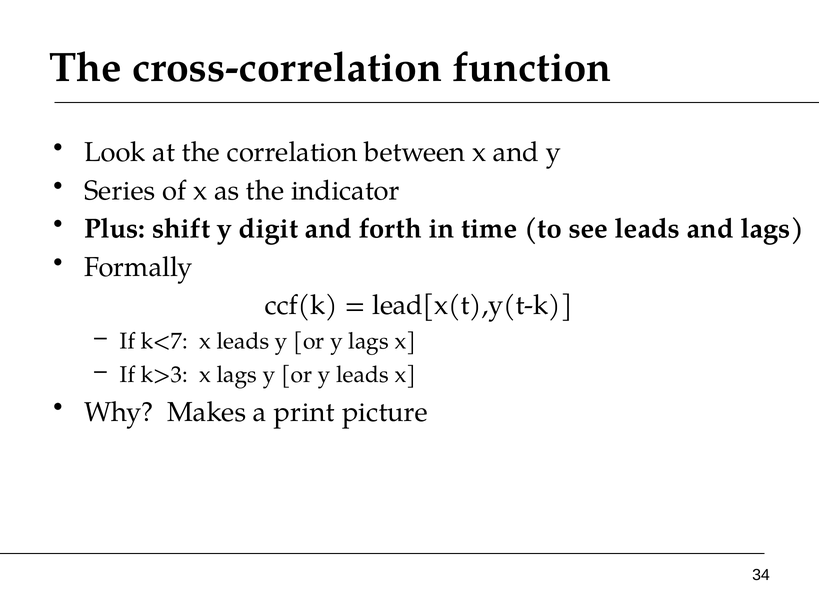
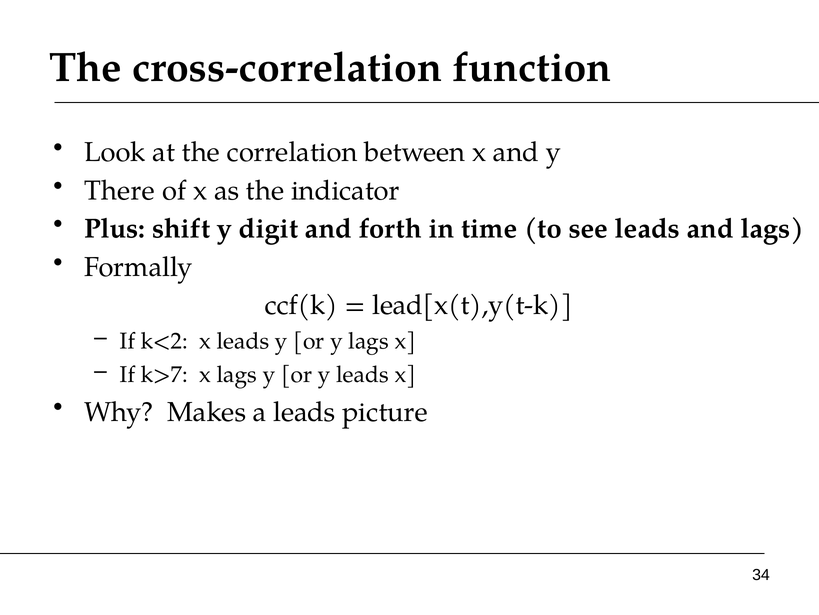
Series: Series -> There
k<7: k<7 -> k<2
k>3: k>3 -> k>7
a print: print -> leads
